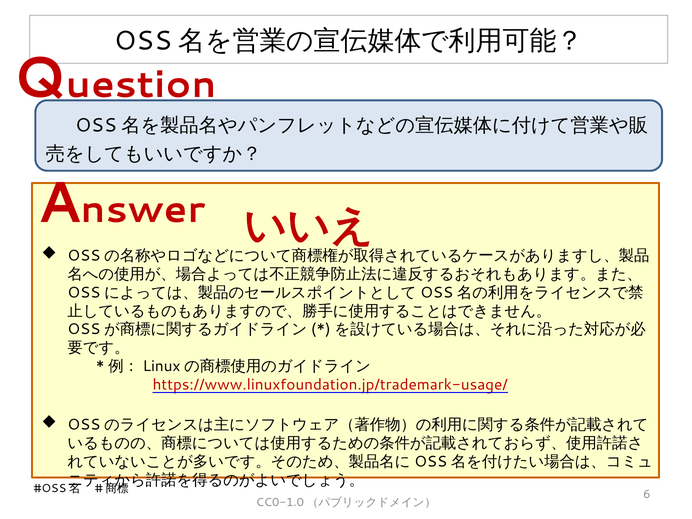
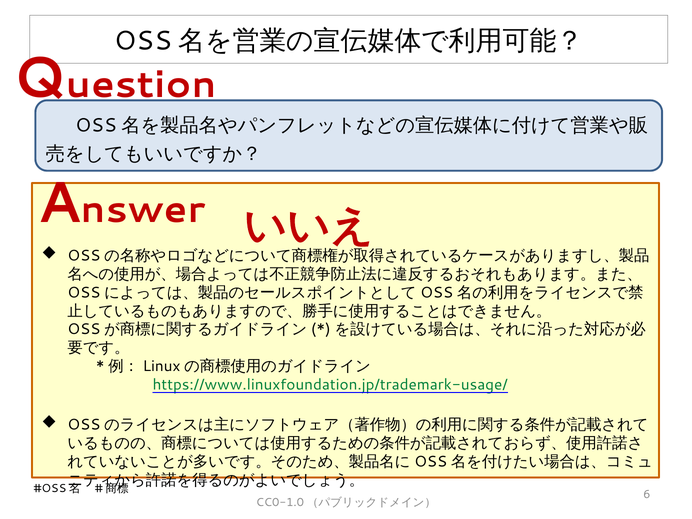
https://www.linuxfoundation.jp/trademark-usage/ colour: red -> green
